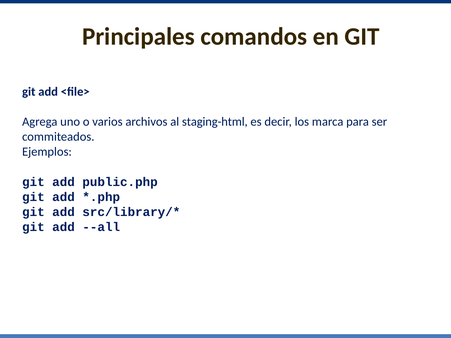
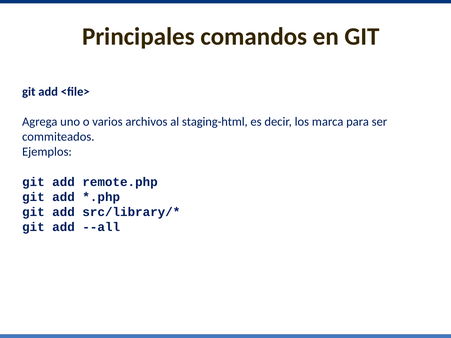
public.php: public.php -> remote.php
